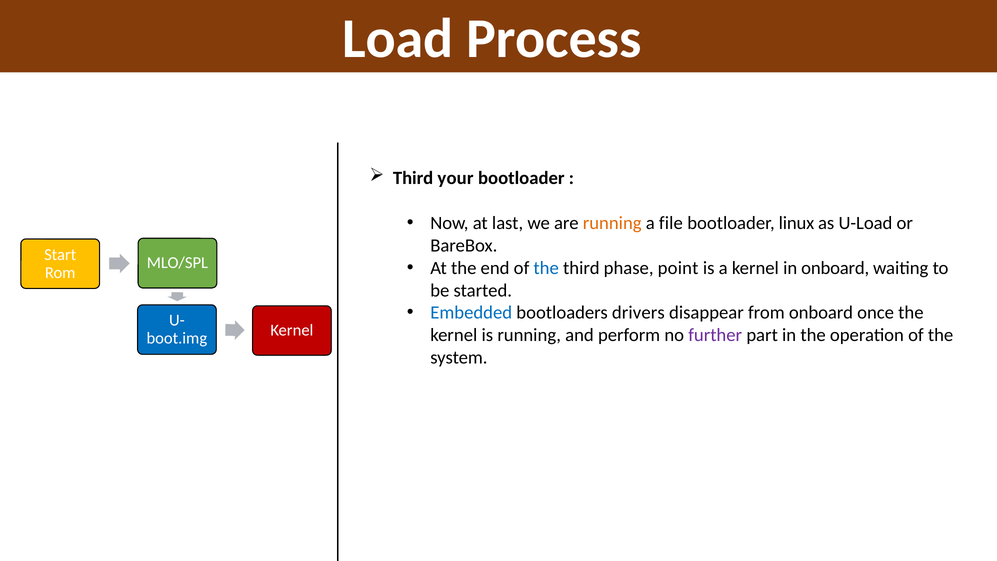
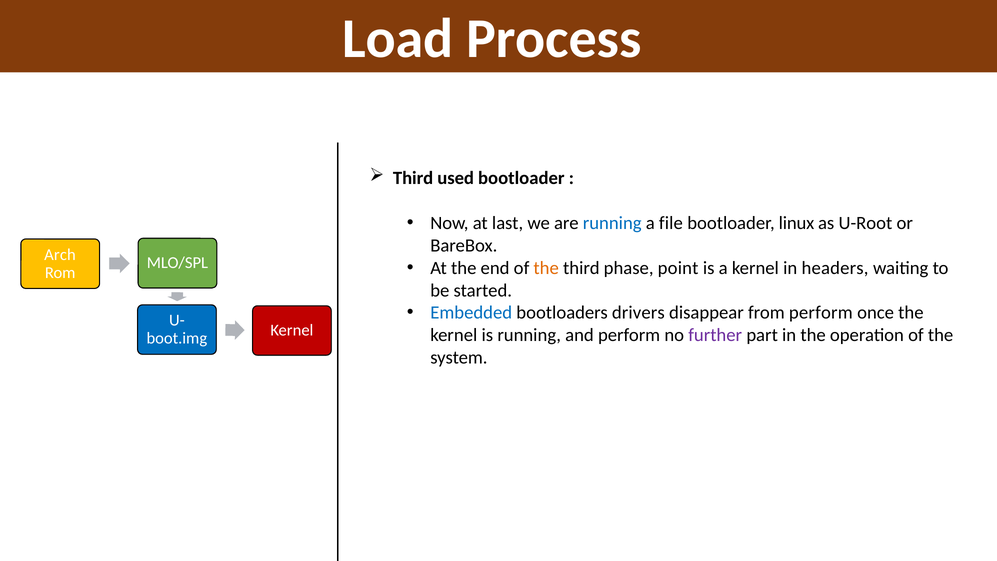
your: your -> used
running at (612, 223) colour: orange -> blue
U-Load: U-Load -> U-Root
Start: Start -> Arch
the at (546, 268) colour: blue -> orange
in onboard: onboard -> headers
from onboard: onboard -> perform
